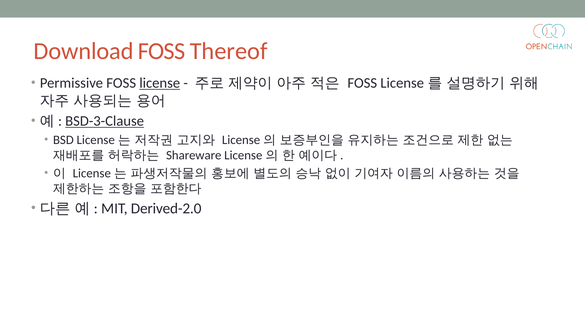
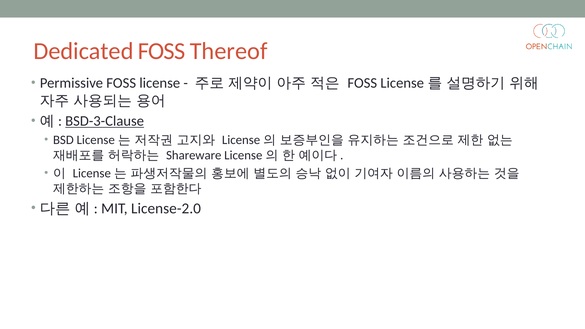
Download: Download -> Dedicated
license underline: present -> none
Derived-2.0: Derived-2.0 -> License-2.0
